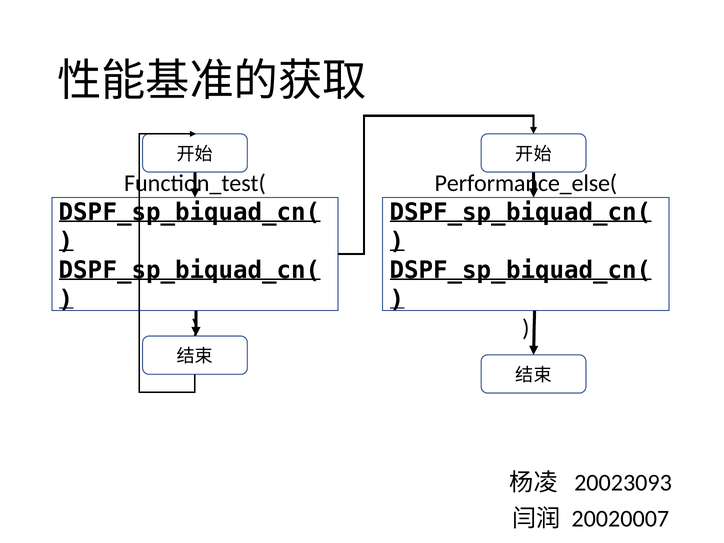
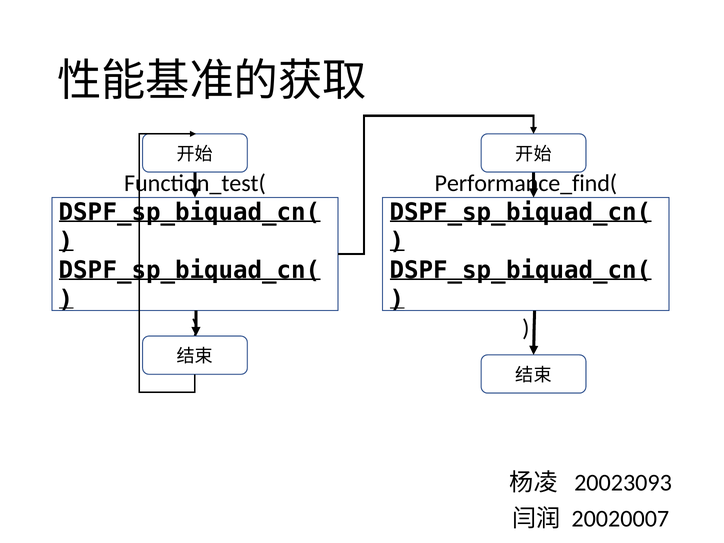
Performance_else(: Performance_else( -> Performance_find(
